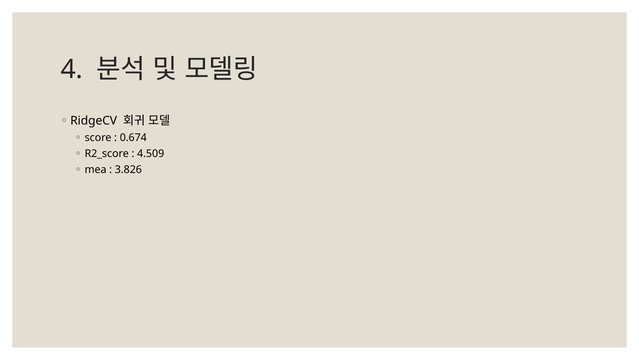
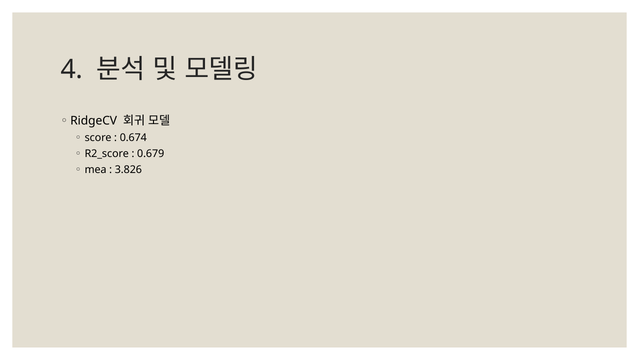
4.509: 4.509 -> 0.679
